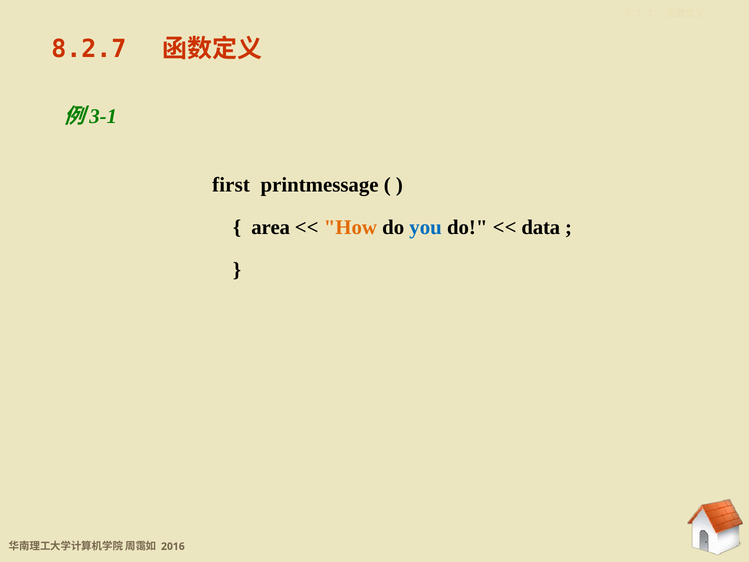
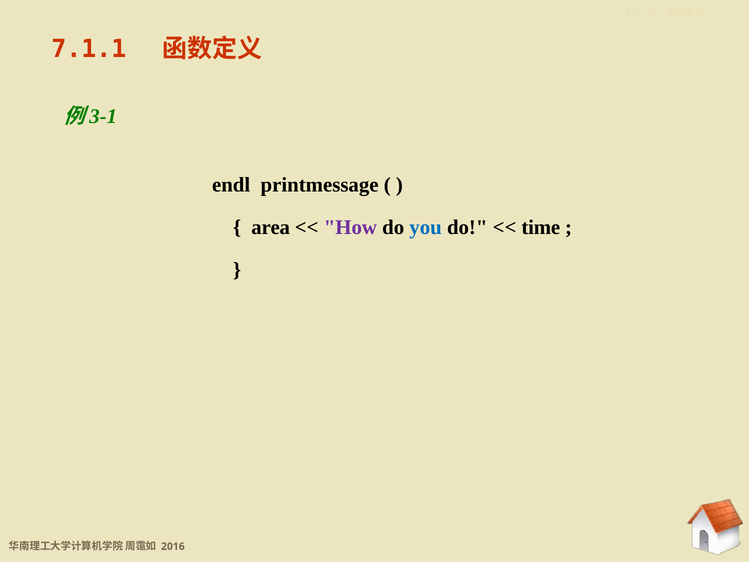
8.2.7: 8.2.7 -> 7.1.1
first: first -> endl
How colour: orange -> purple
data: data -> time
